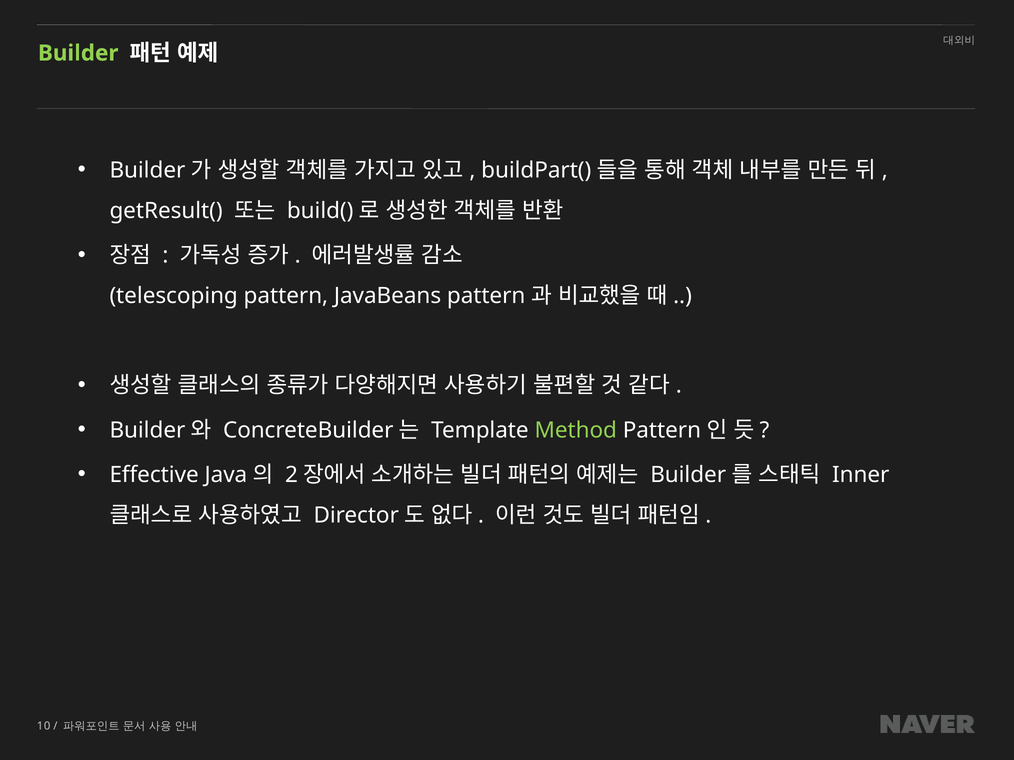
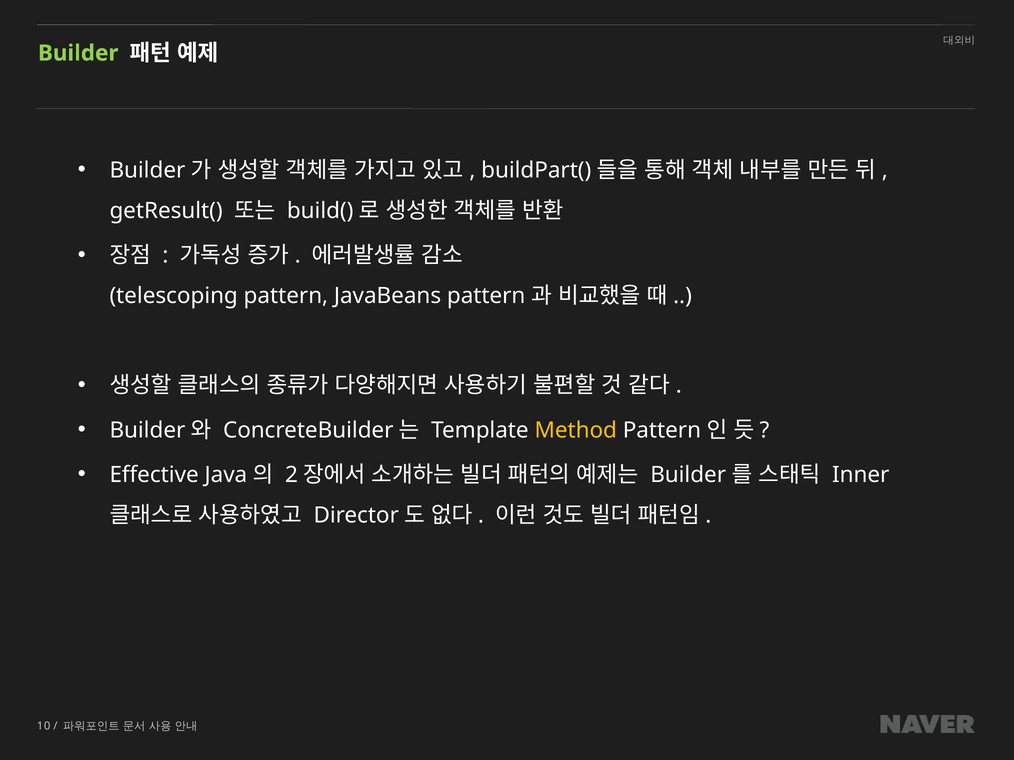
Method colour: light green -> yellow
